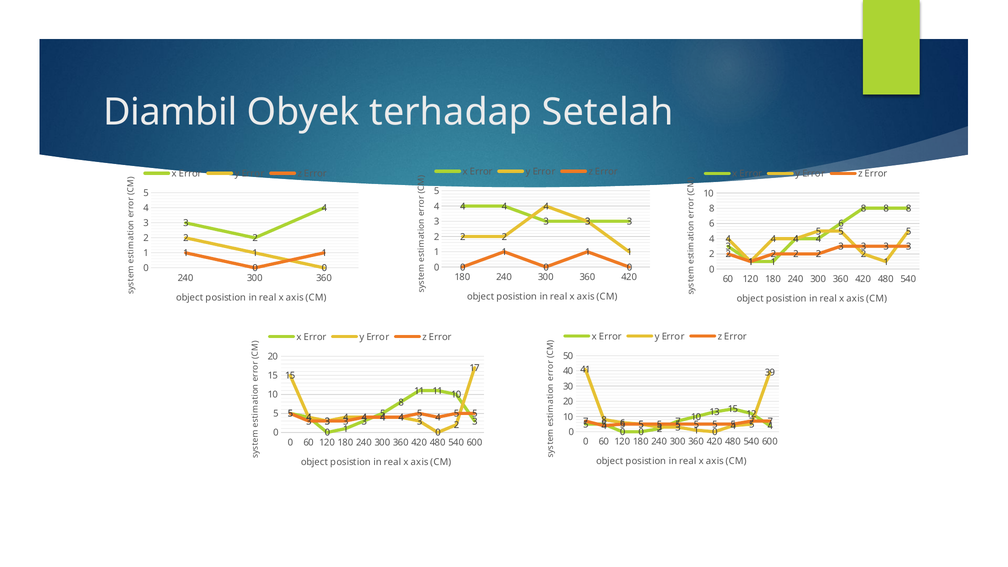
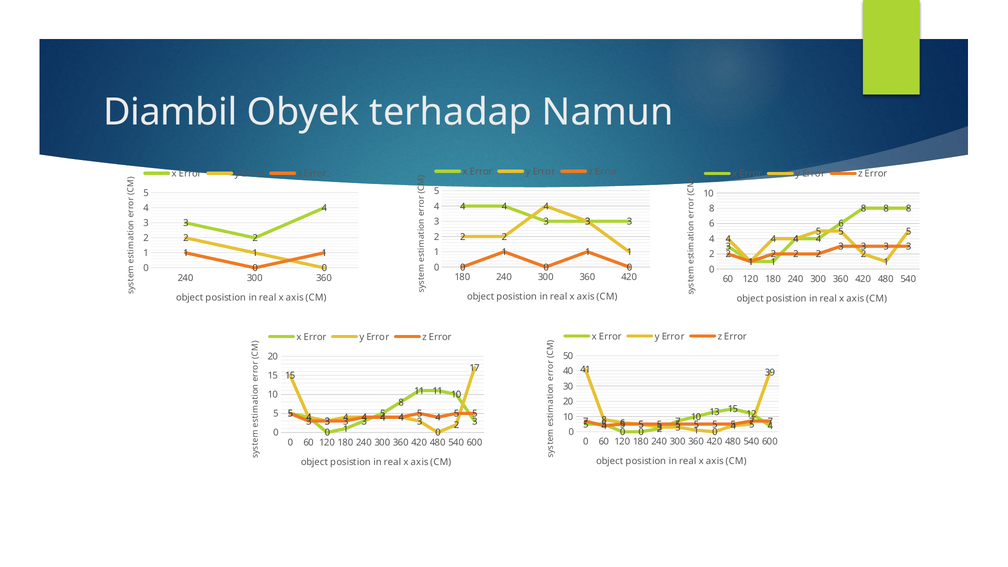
Setelah: Setelah -> Namun
